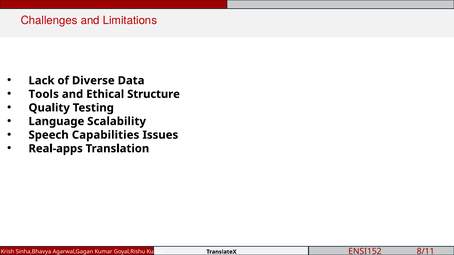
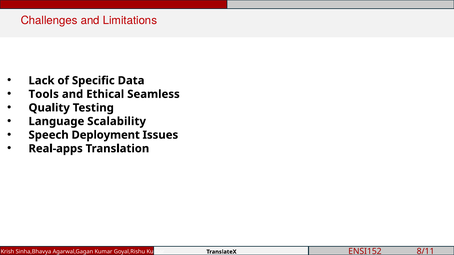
Diverse: Diverse -> Specific
Structure: Structure -> Seamless
Capabilities: Capabilities -> Deployment
